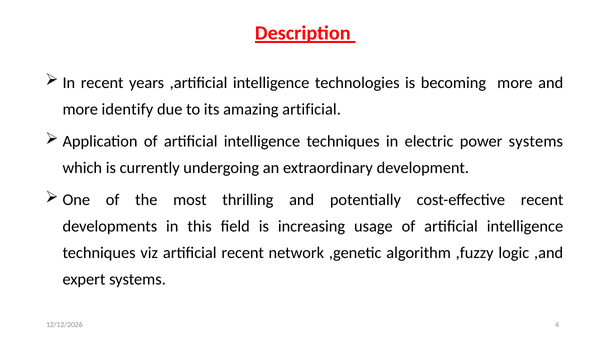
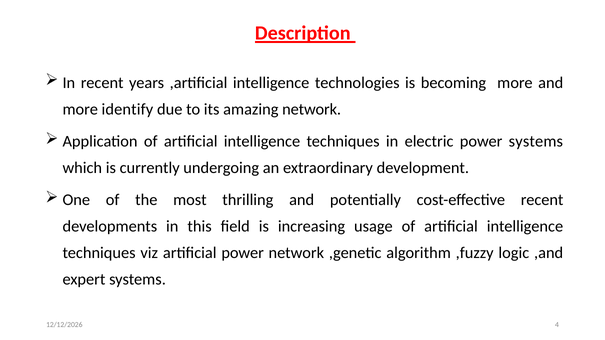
amazing artificial: artificial -> network
artificial recent: recent -> power
